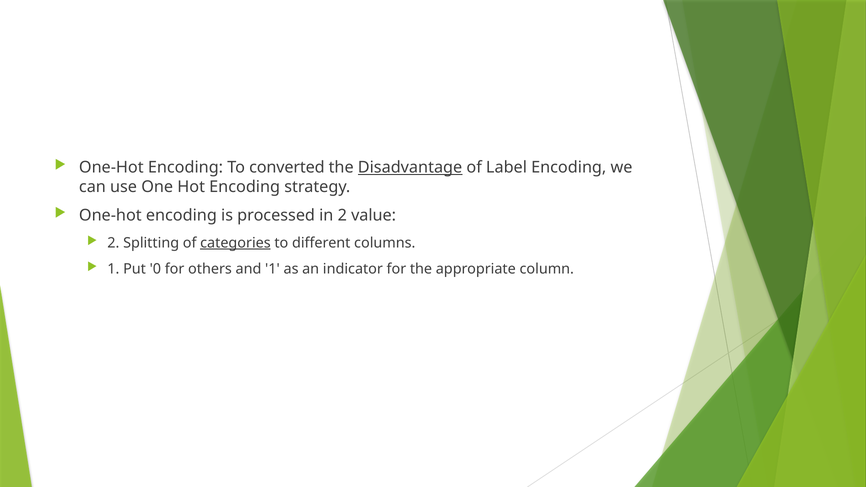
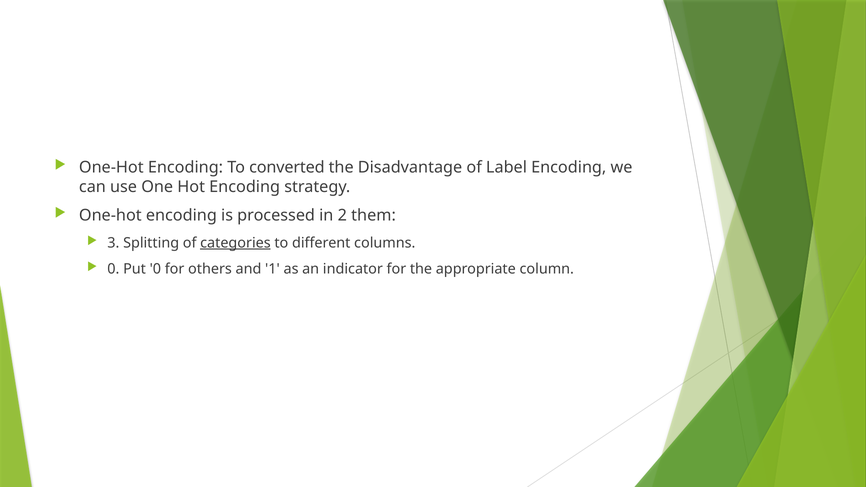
Disadvantage underline: present -> none
value: value -> them
2 at (113, 243): 2 -> 3
1 at (113, 269): 1 -> 0
